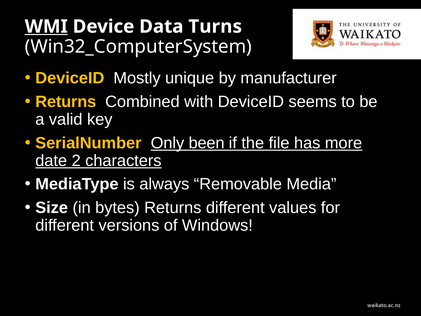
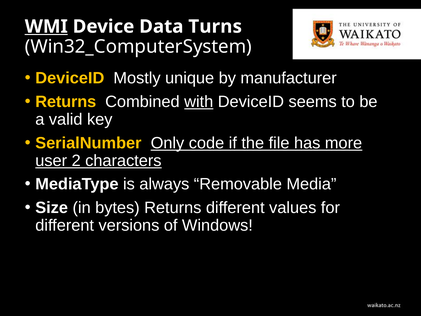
with underline: none -> present
been: been -> code
date: date -> user
